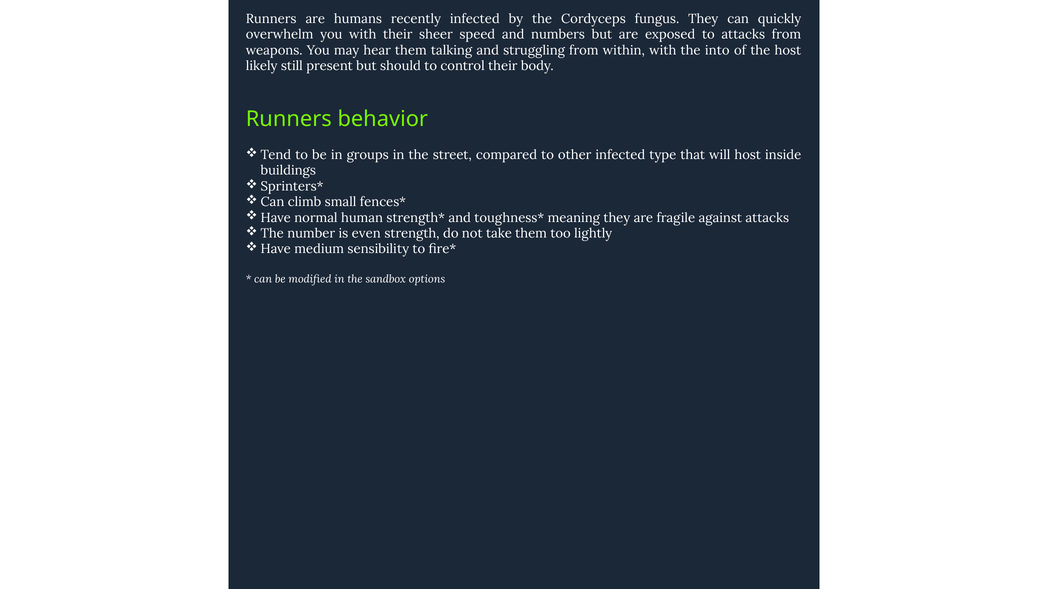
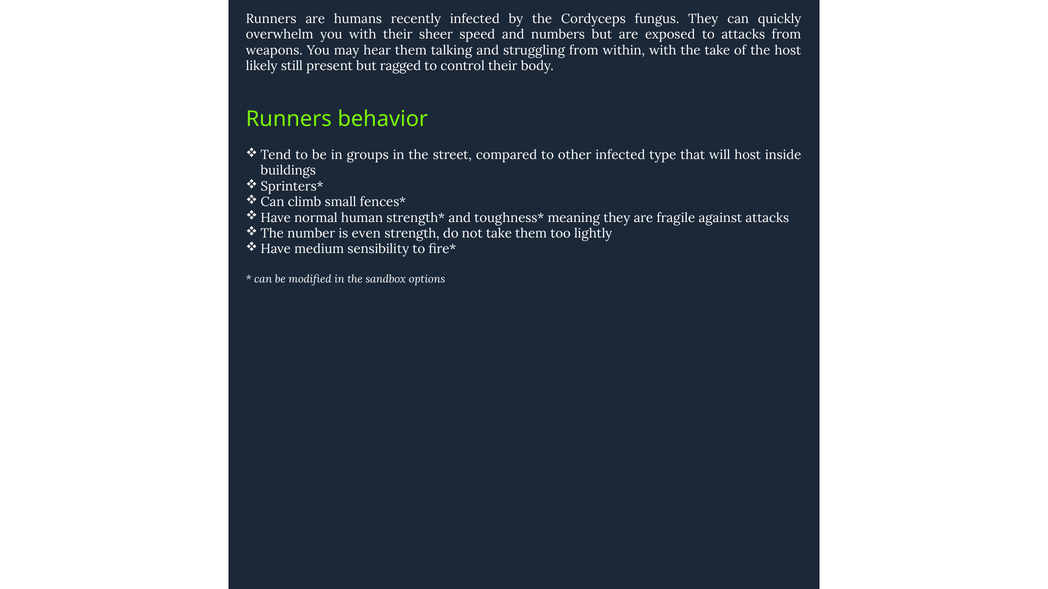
the into: into -> take
should: should -> ragged
